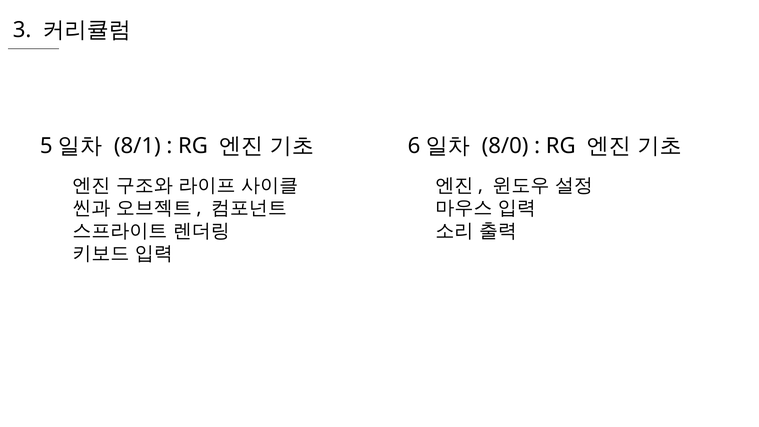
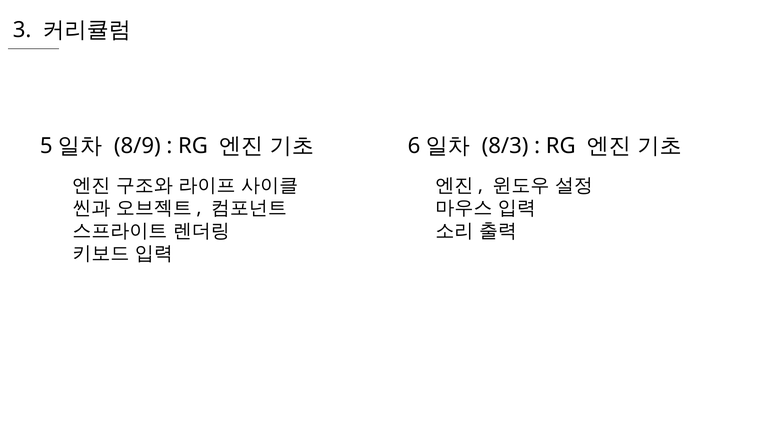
8/1: 8/1 -> 8/9
8/0: 8/0 -> 8/3
